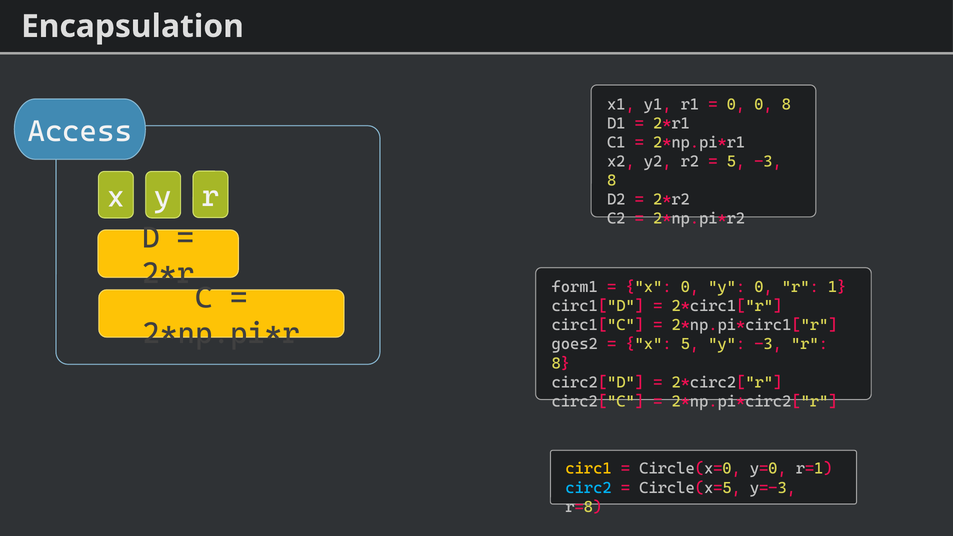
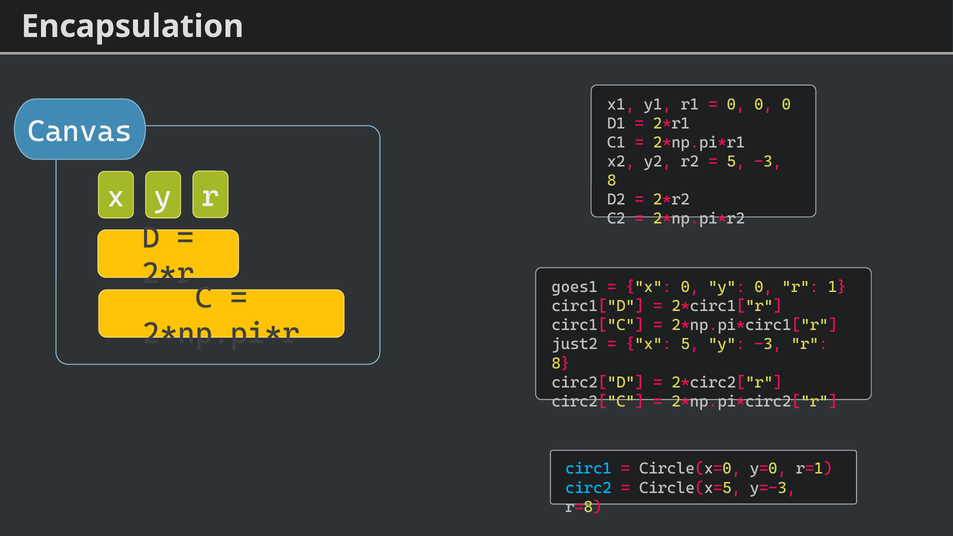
0 0 8: 8 -> 0
Access: Access -> Canvas
form1: form1 -> goes1
goes2: goes2 -> just2
circ1 colour: yellow -> light blue
